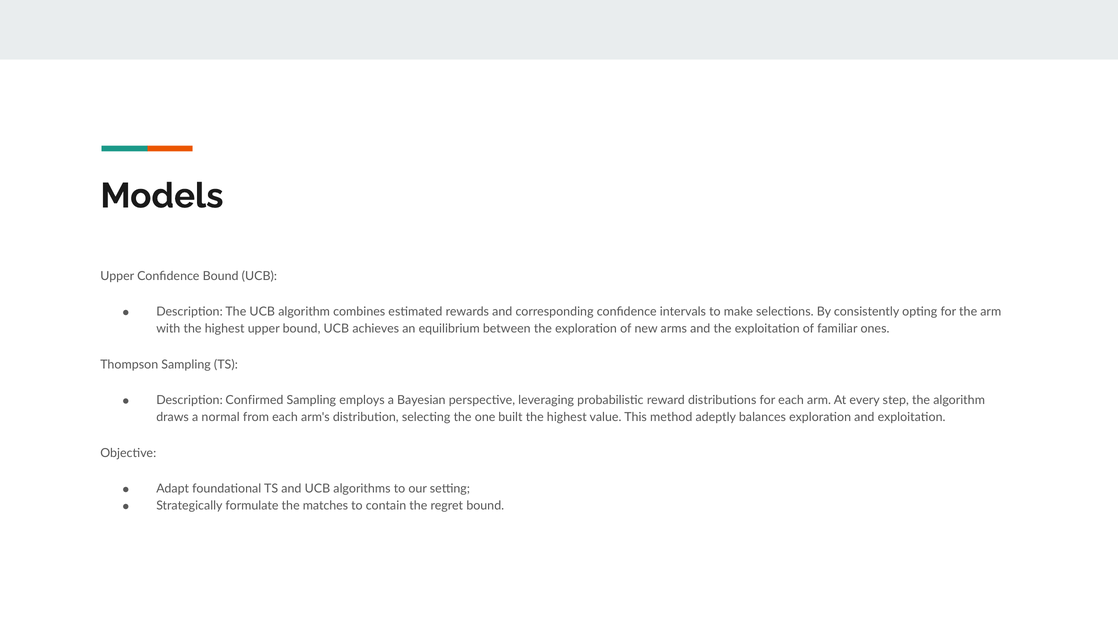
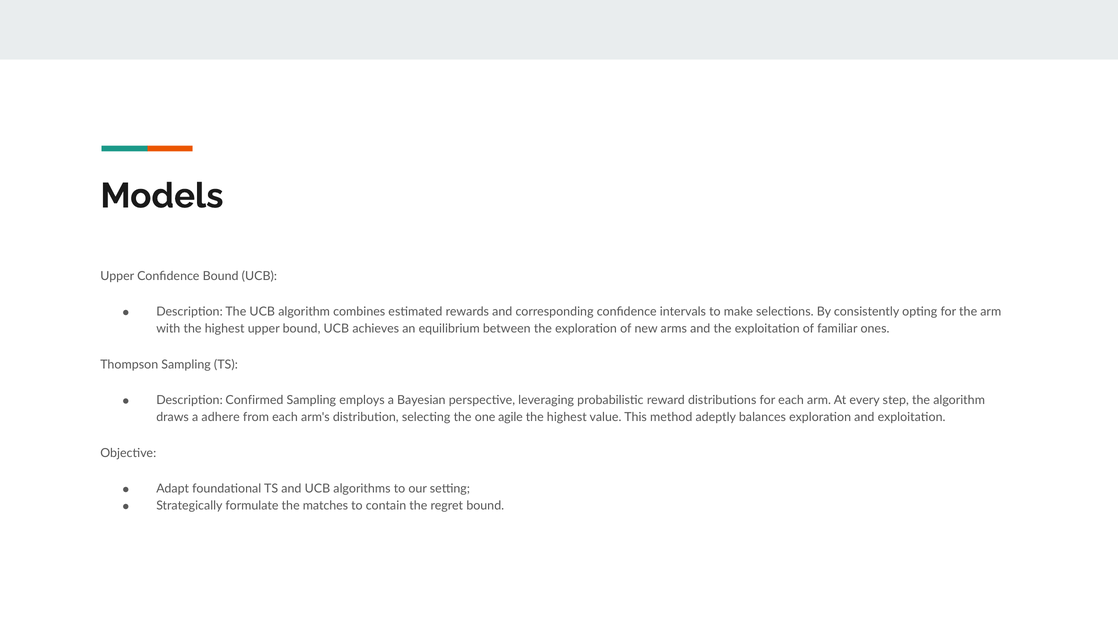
normal: normal -> adhere
built: built -> agile
